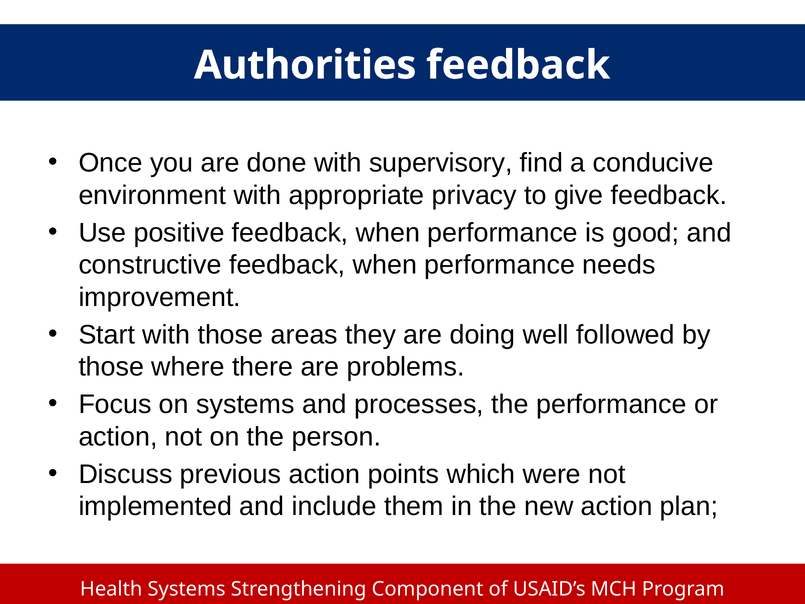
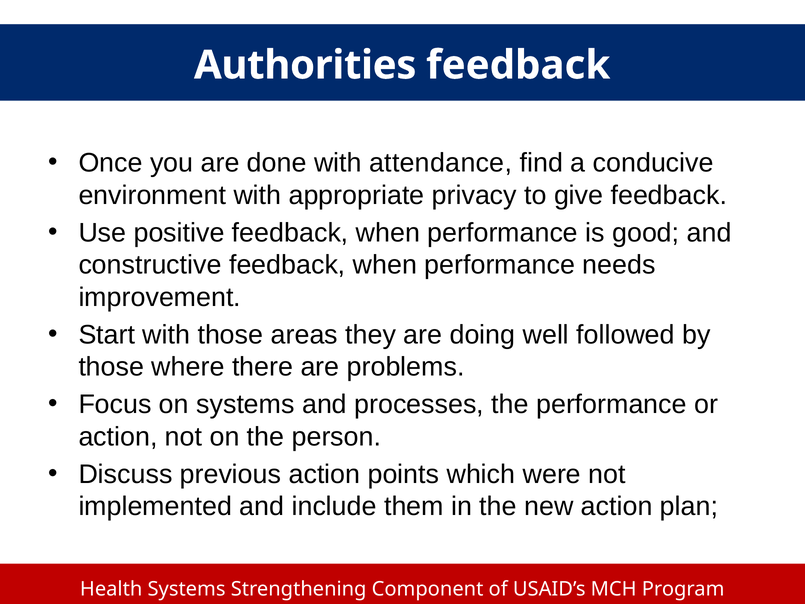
supervisory: supervisory -> attendance
